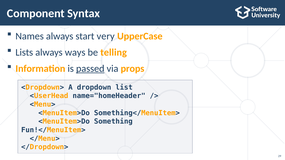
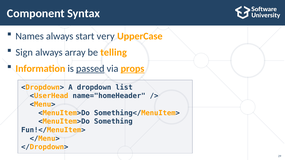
Lists: Lists -> Sign
ways: ways -> array
props underline: none -> present
